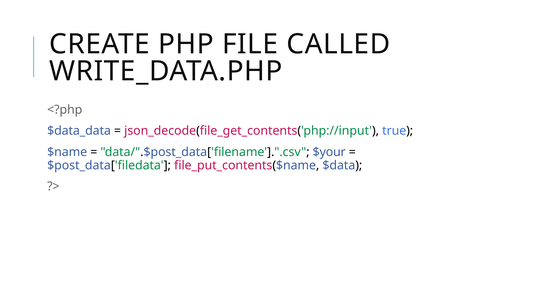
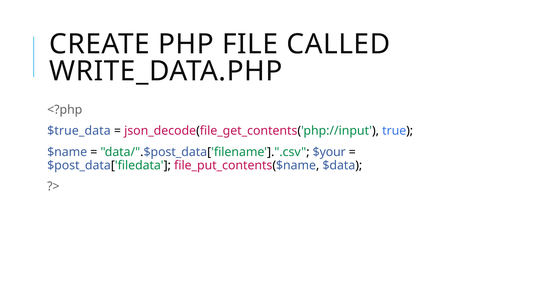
$data_data: $data_data -> $true_data
